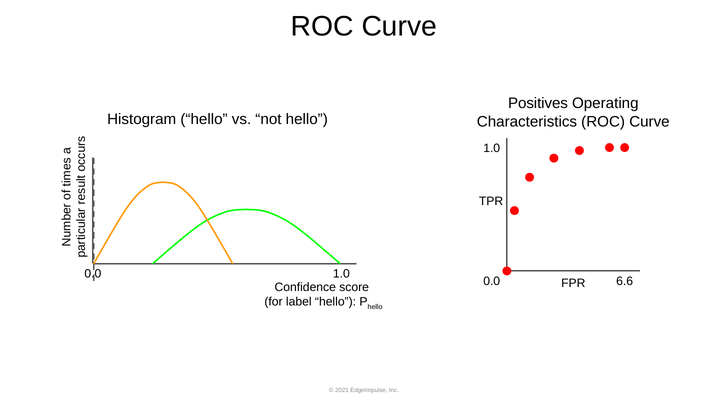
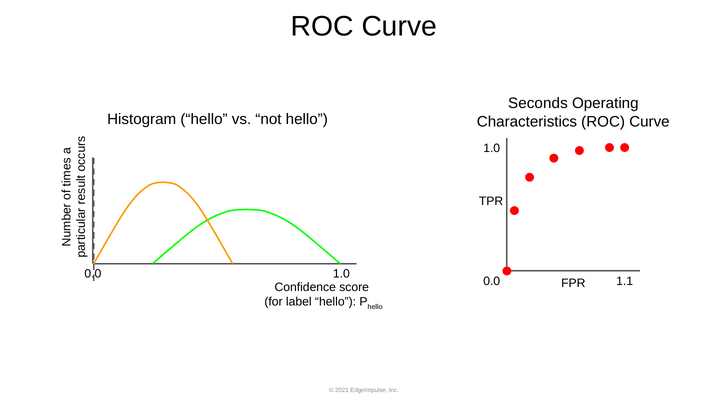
Positives: Positives -> Seconds
6.6: 6.6 -> 1.1
